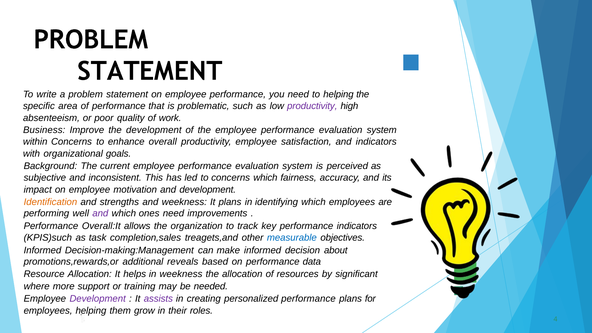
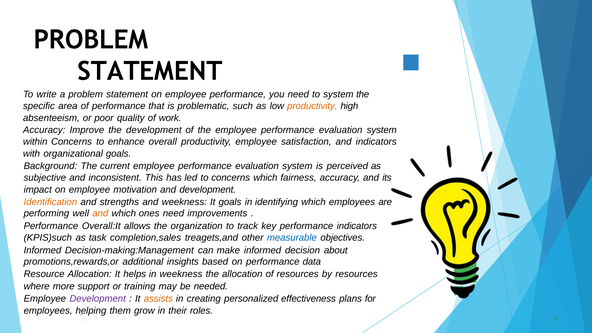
to helping: helping -> system
productivity at (312, 106) colour: purple -> orange
Business at (44, 130): Business -> Accuracy
It plans: plans -> goals
and at (100, 213) colour: purple -> orange
reveals: reveals -> insights
by significant: significant -> resources
assists colour: purple -> orange
personalized performance: performance -> effectiveness
